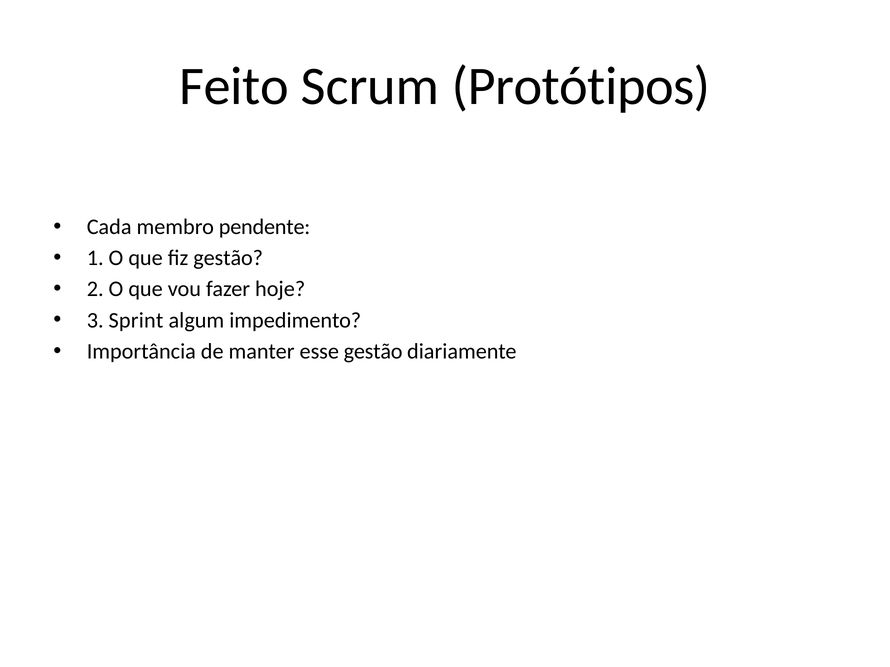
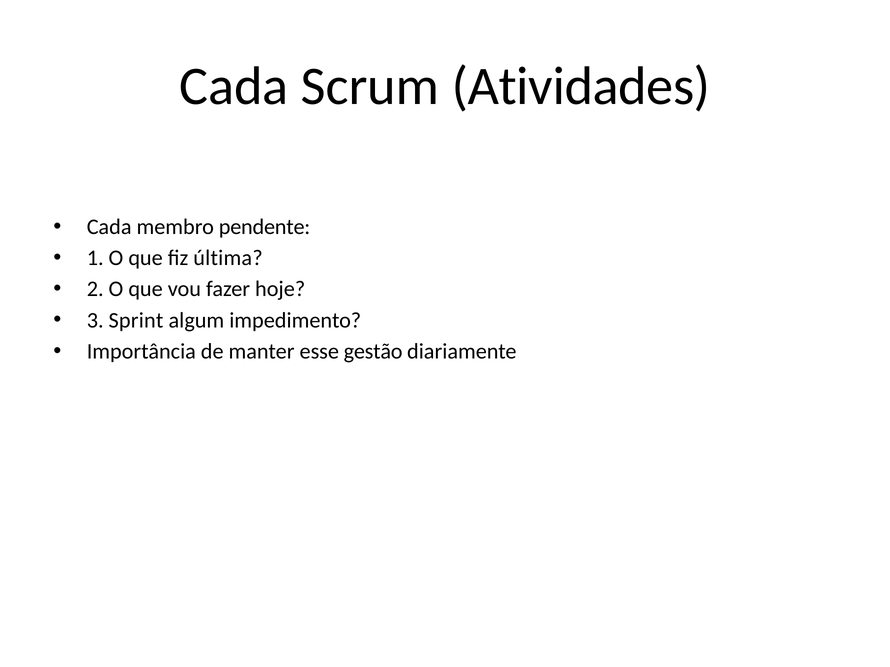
Feito at (234, 86): Feito -> Cada
Protótipos: Protótipos -> Atividades
fiz gestão: gestão -> última
